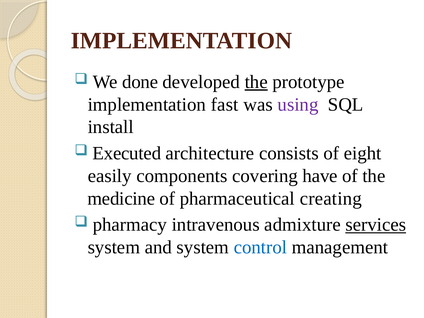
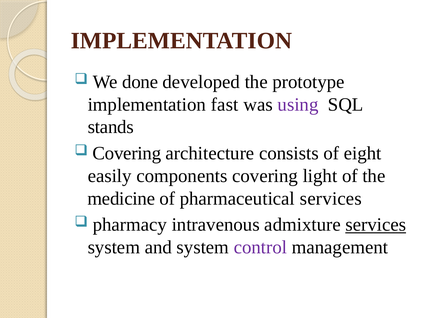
the at (256, 82) underline: present -> none
install: install -> stands
Executed at (127, 153): Executed -> Covering
have: have -> light
pharmaceutical creating: creating -> services
control colour: blue -> purple
